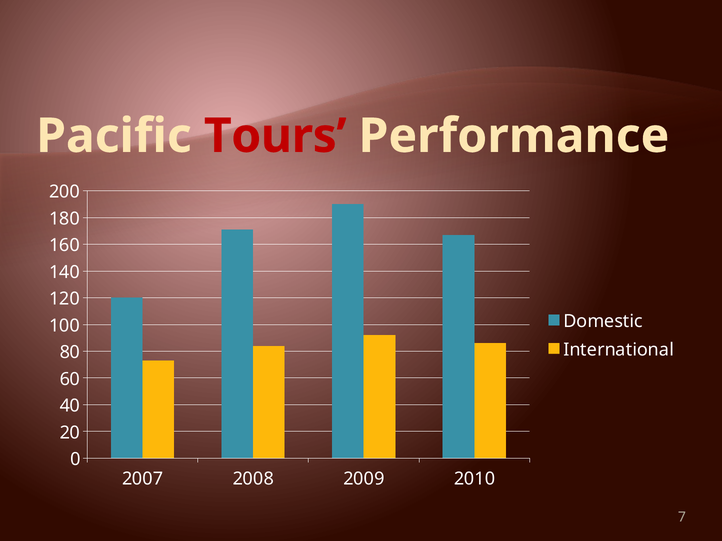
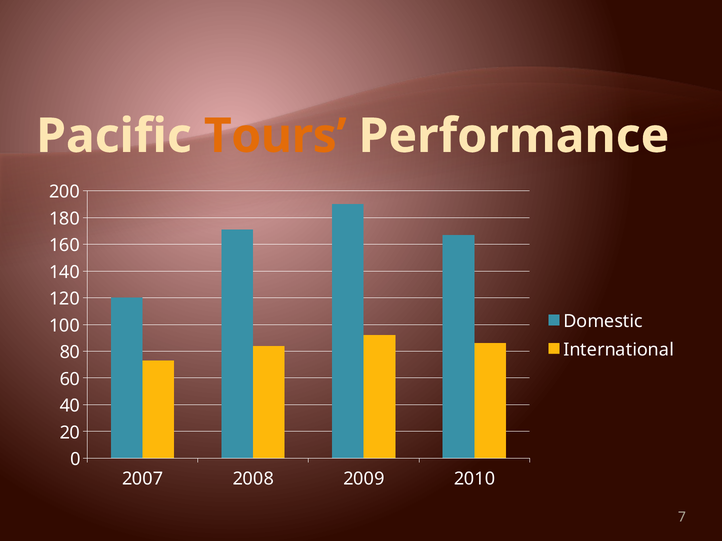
Tours colour: red -> orange
